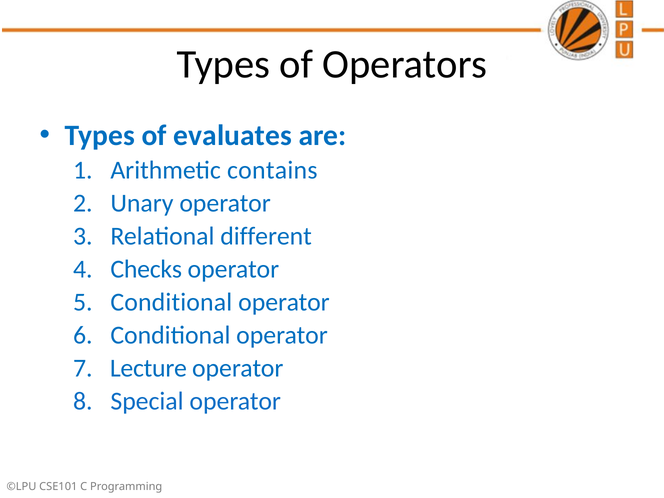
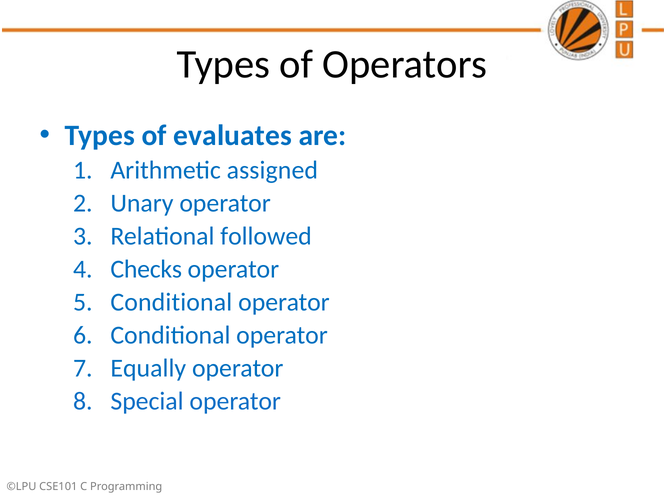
contains: contains -> assigned
different: different -> followed
Lecture: Lecture -> Equally
